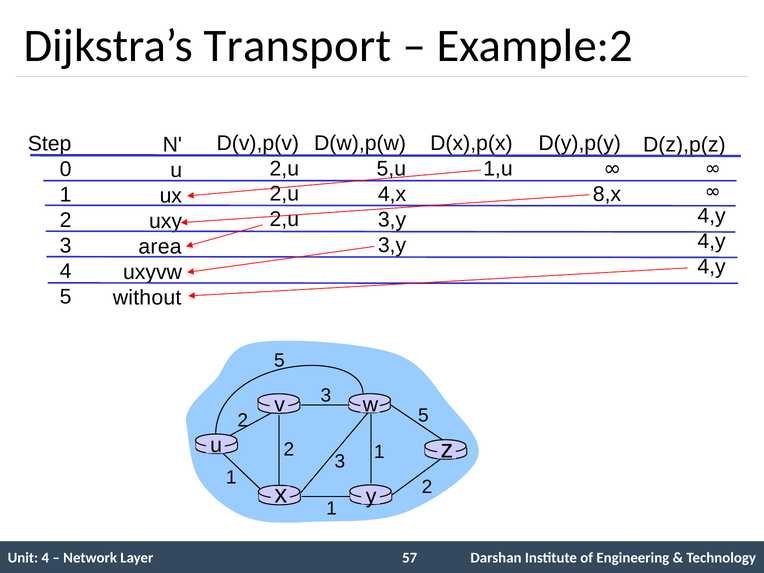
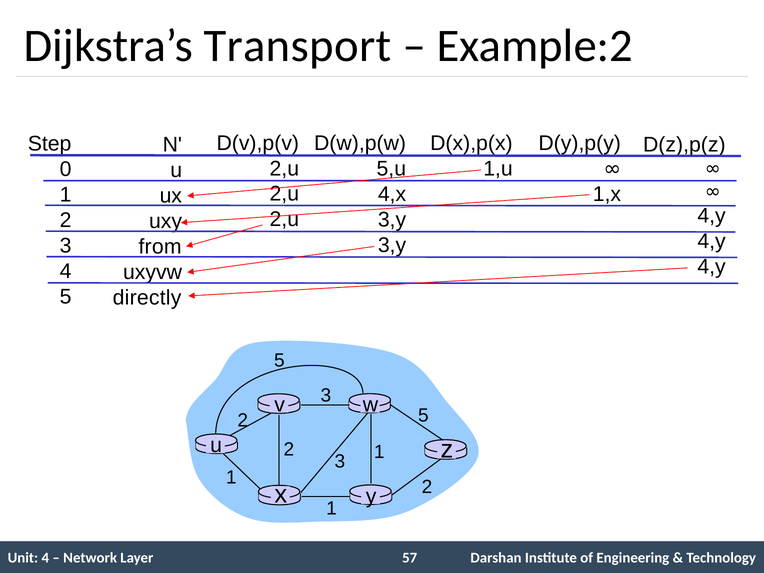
8,x: 8,x -> 1,x
area: area -> from
without: without -> directly
